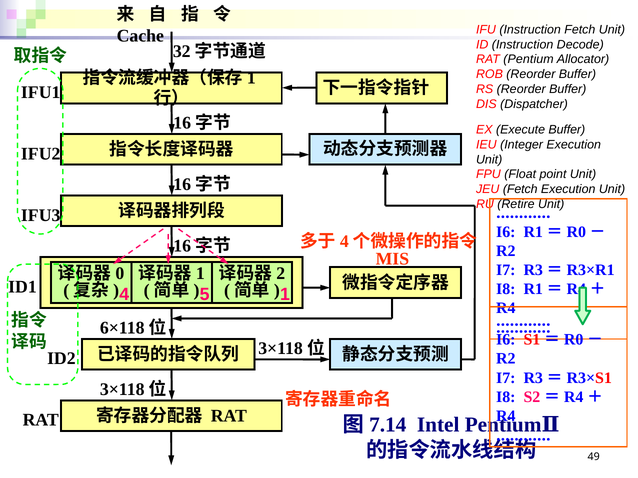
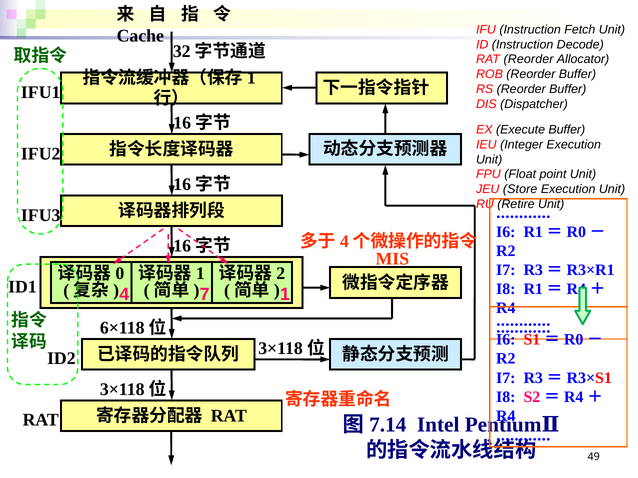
RAT Pentium: Pentium -> Reorder
JEU Fetch: Fetch -> Store
5: 5 -> 7
